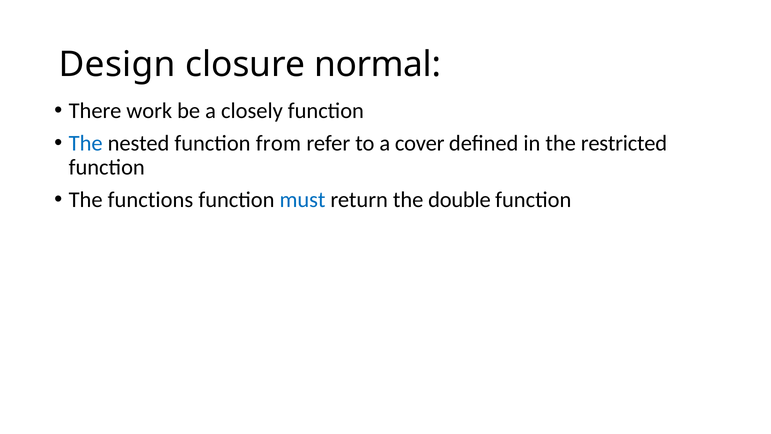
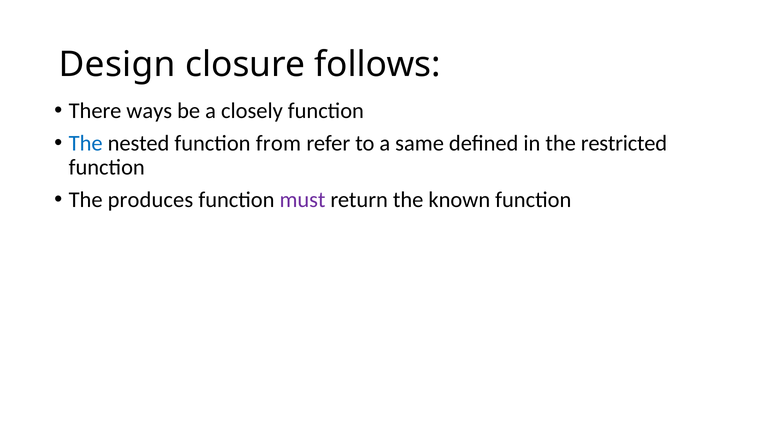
normal: normal -> follows
work: work -> ways
cover: cover -> same
functions: functions -> produces
must colour: blue -> purple
double: double -> known
